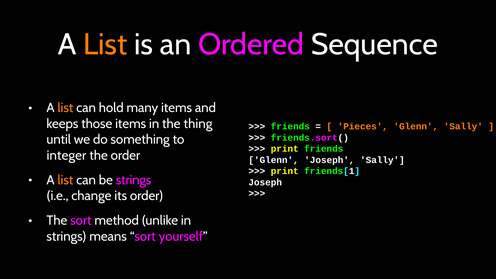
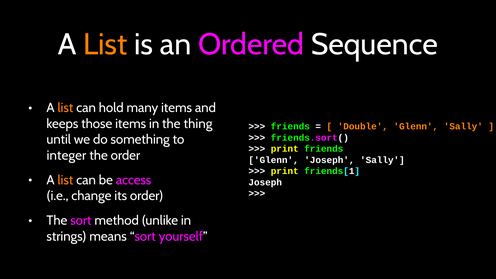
Pieces: Pieces -> Double
be strings: strings -> access
